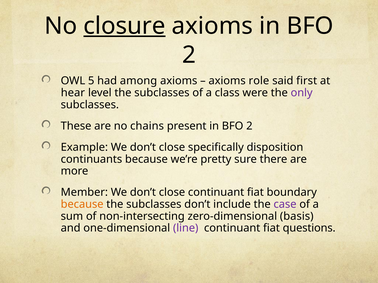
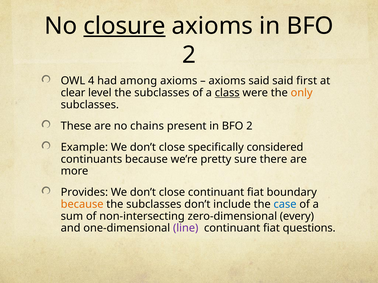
5: 5 -> 4
axioms role: role -> said
hear: hear -> clear
class underline: none -> present
only colour: purple -> orange
disposition: disposition -> considered
Member: Member -> Provides
case colour: purple -> blue
basis: basis -> every
